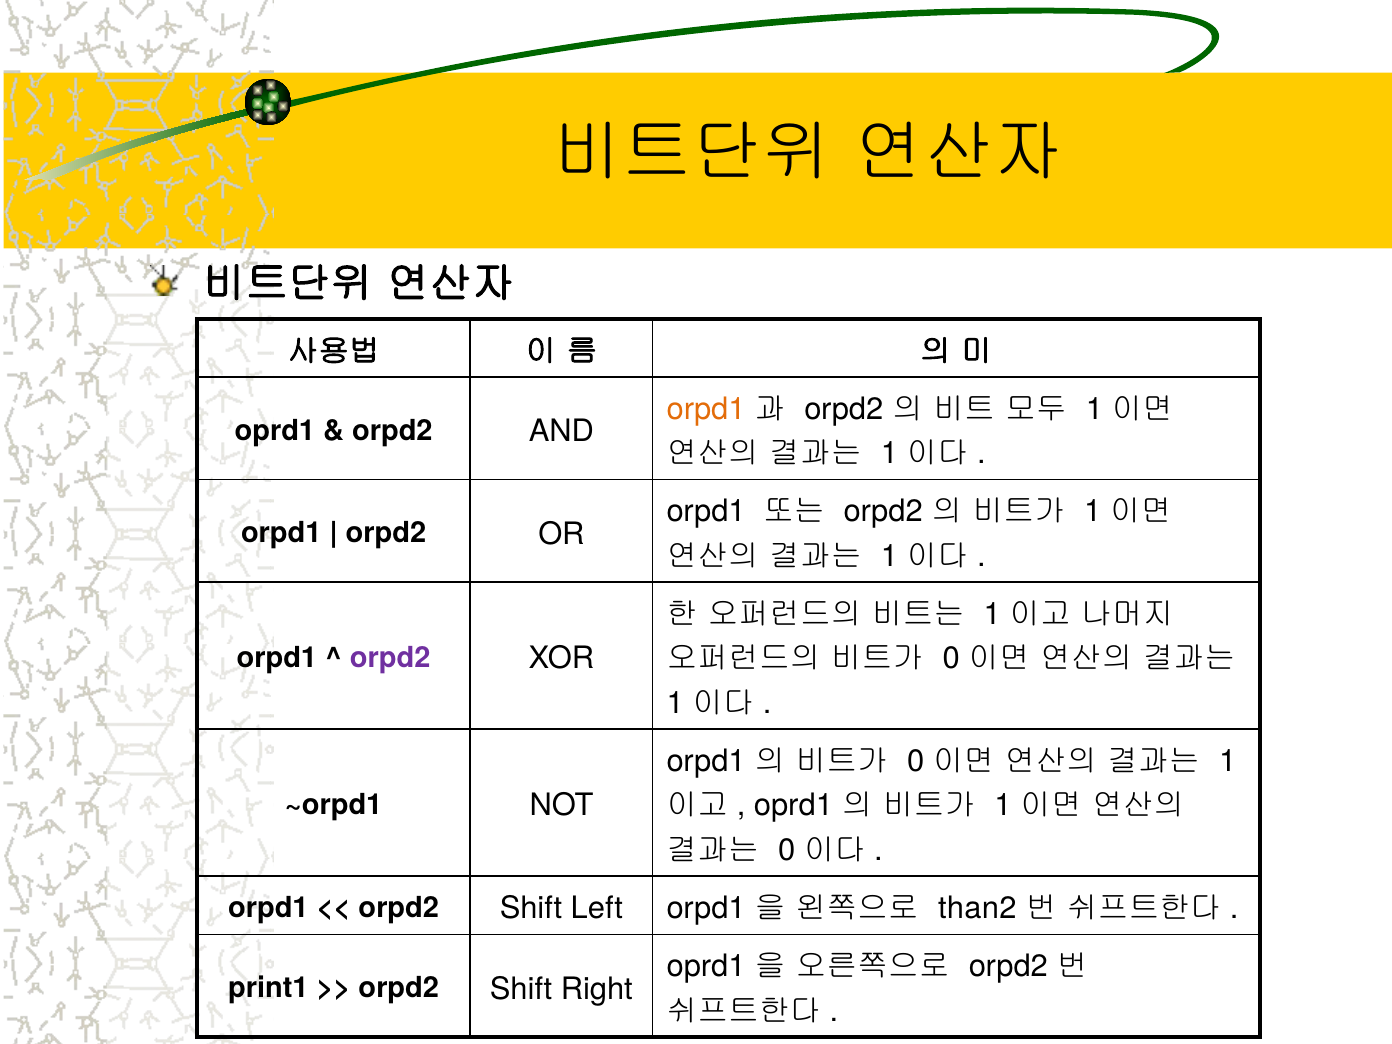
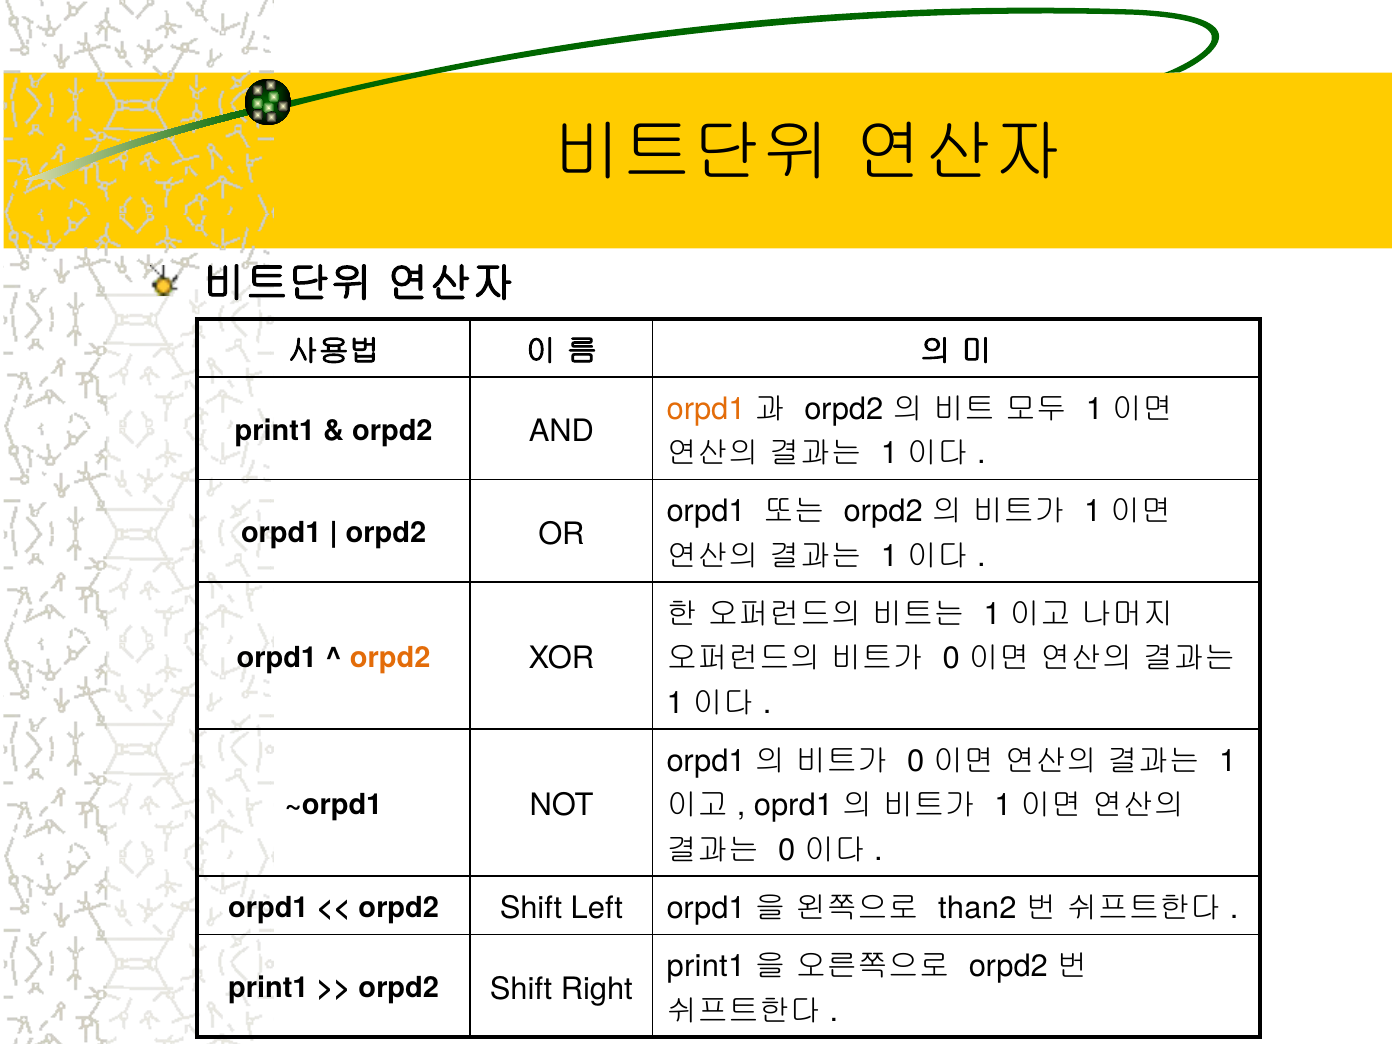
oprd1 at (275, 431): oprd1 -> print1
orpd2 at (390, 658) colour: purple -> orange
oprd1 at (706, 967): oprd1 -> print1
